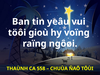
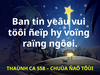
gioù: gioù -> ñeïp
